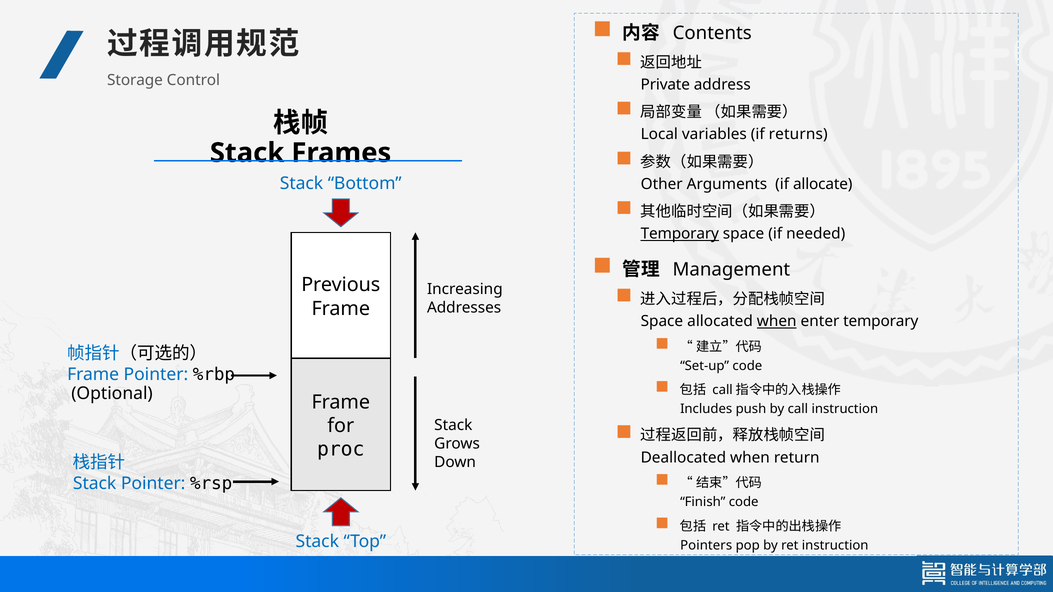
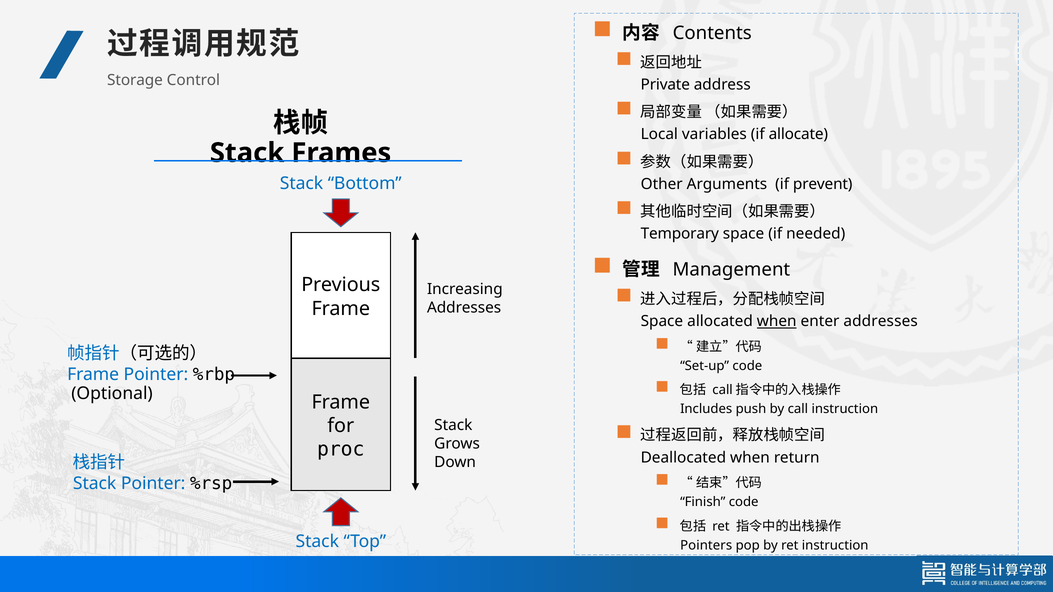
returns: returns -> allocate
allocate: allocate -> prevent
Temporary at (680, 234) underline: present -> none
enter temporary: temporary -> addresses
